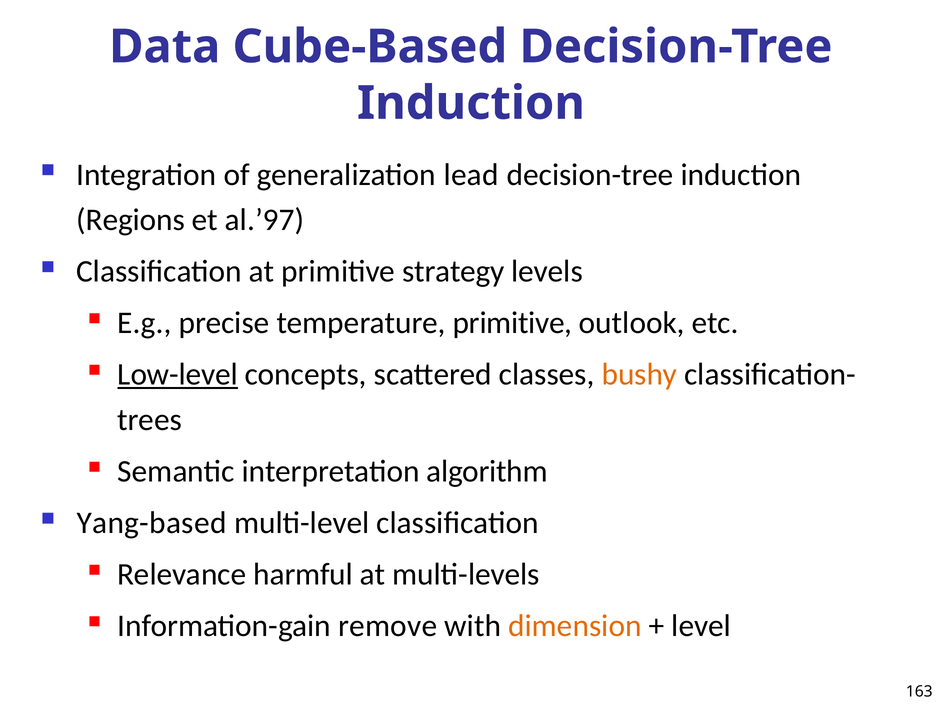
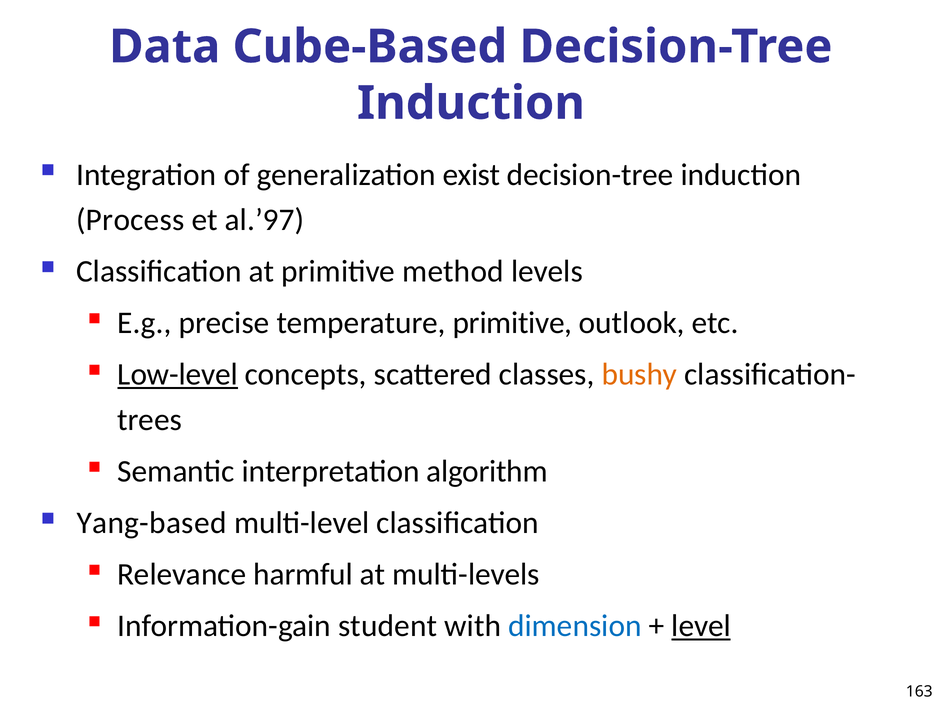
lead: lead -> exist
Regions: Regions -> Process
strategy: strategy -> method
remove: remove -> student
dimension colour: orange -> blue
level underline: none -> present
